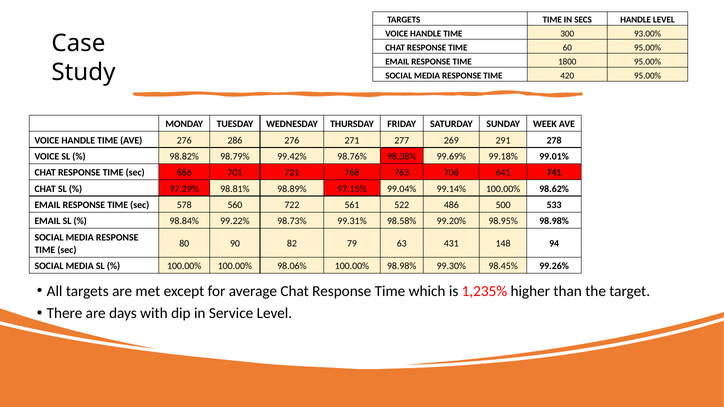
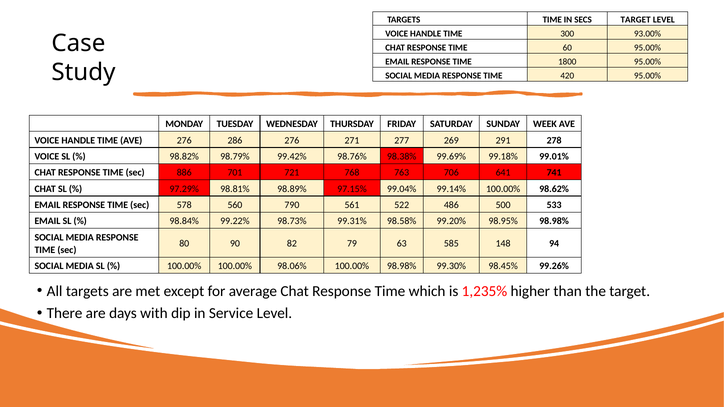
SECS HANDLE: HANDLE -> TARGET
722: 722 -> 790
431: 431 -> 585
